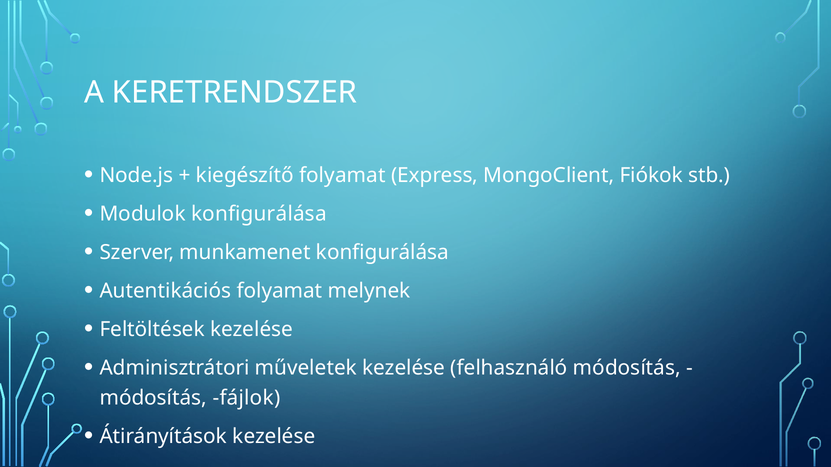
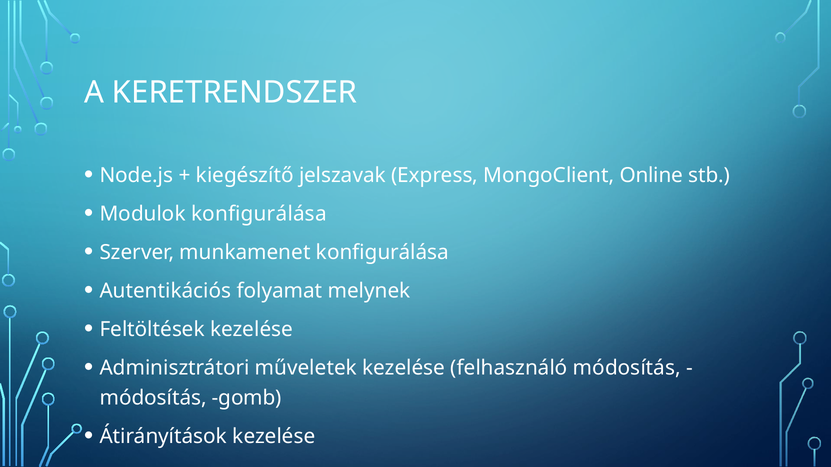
kiegészítő folyamat: folyamat -> jelszavak
Fiókok: Fiókok -> Online
fájlok: fájlok -> gomb
